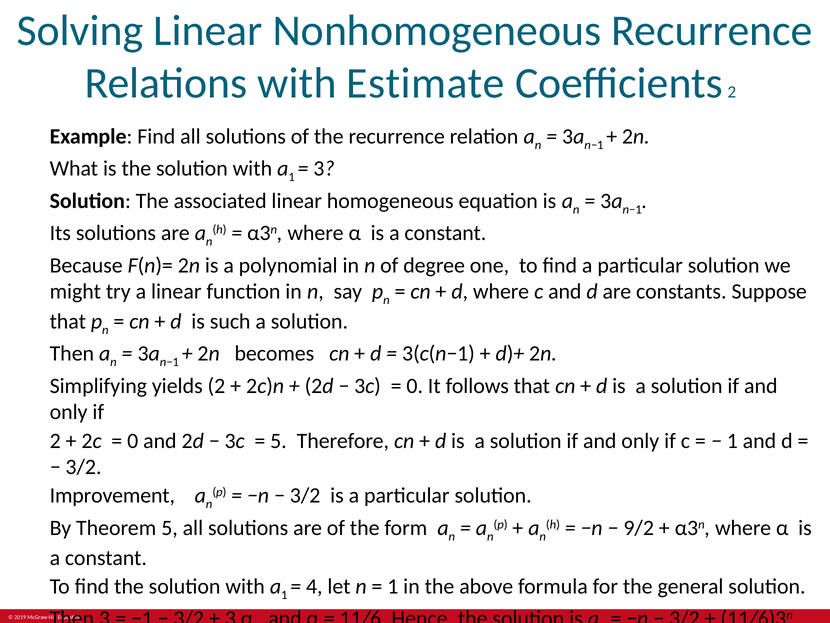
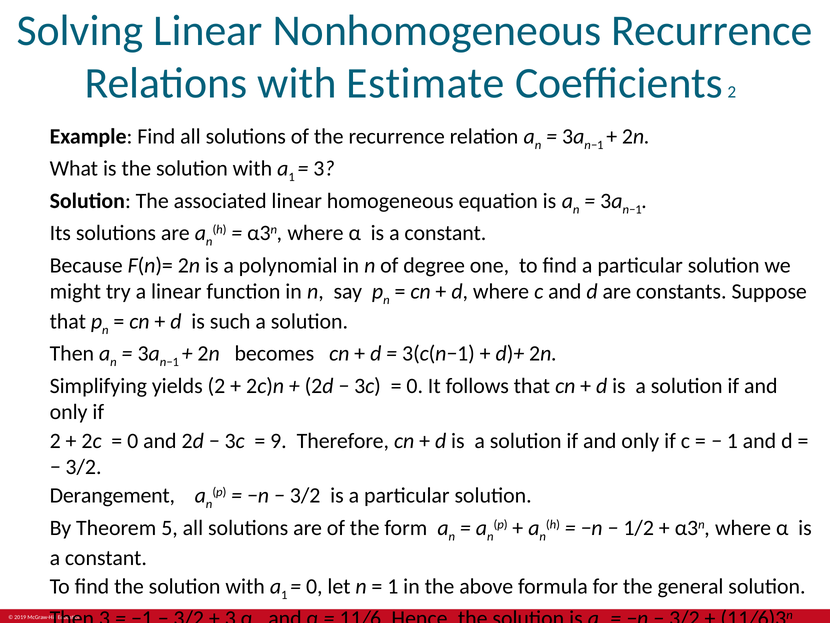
5 at (278, 440): 5 -> 9
Improvement: Improvement -> Derangement
9/2: 9/2 -> 1/2
4 at (314, 586): 4 -> 0
